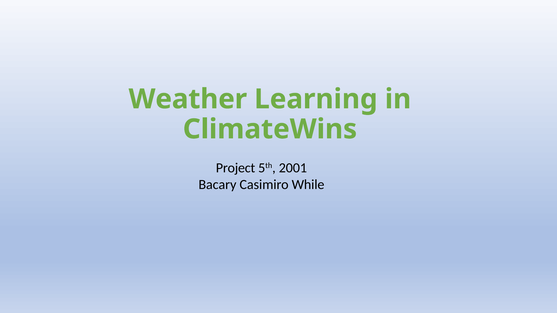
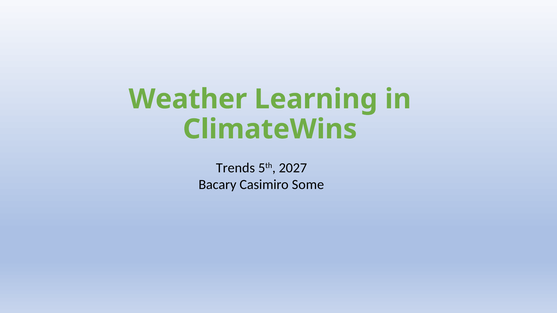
Project: Project -> Trends
2001: 2001 -> 2027
While: While -> Some
